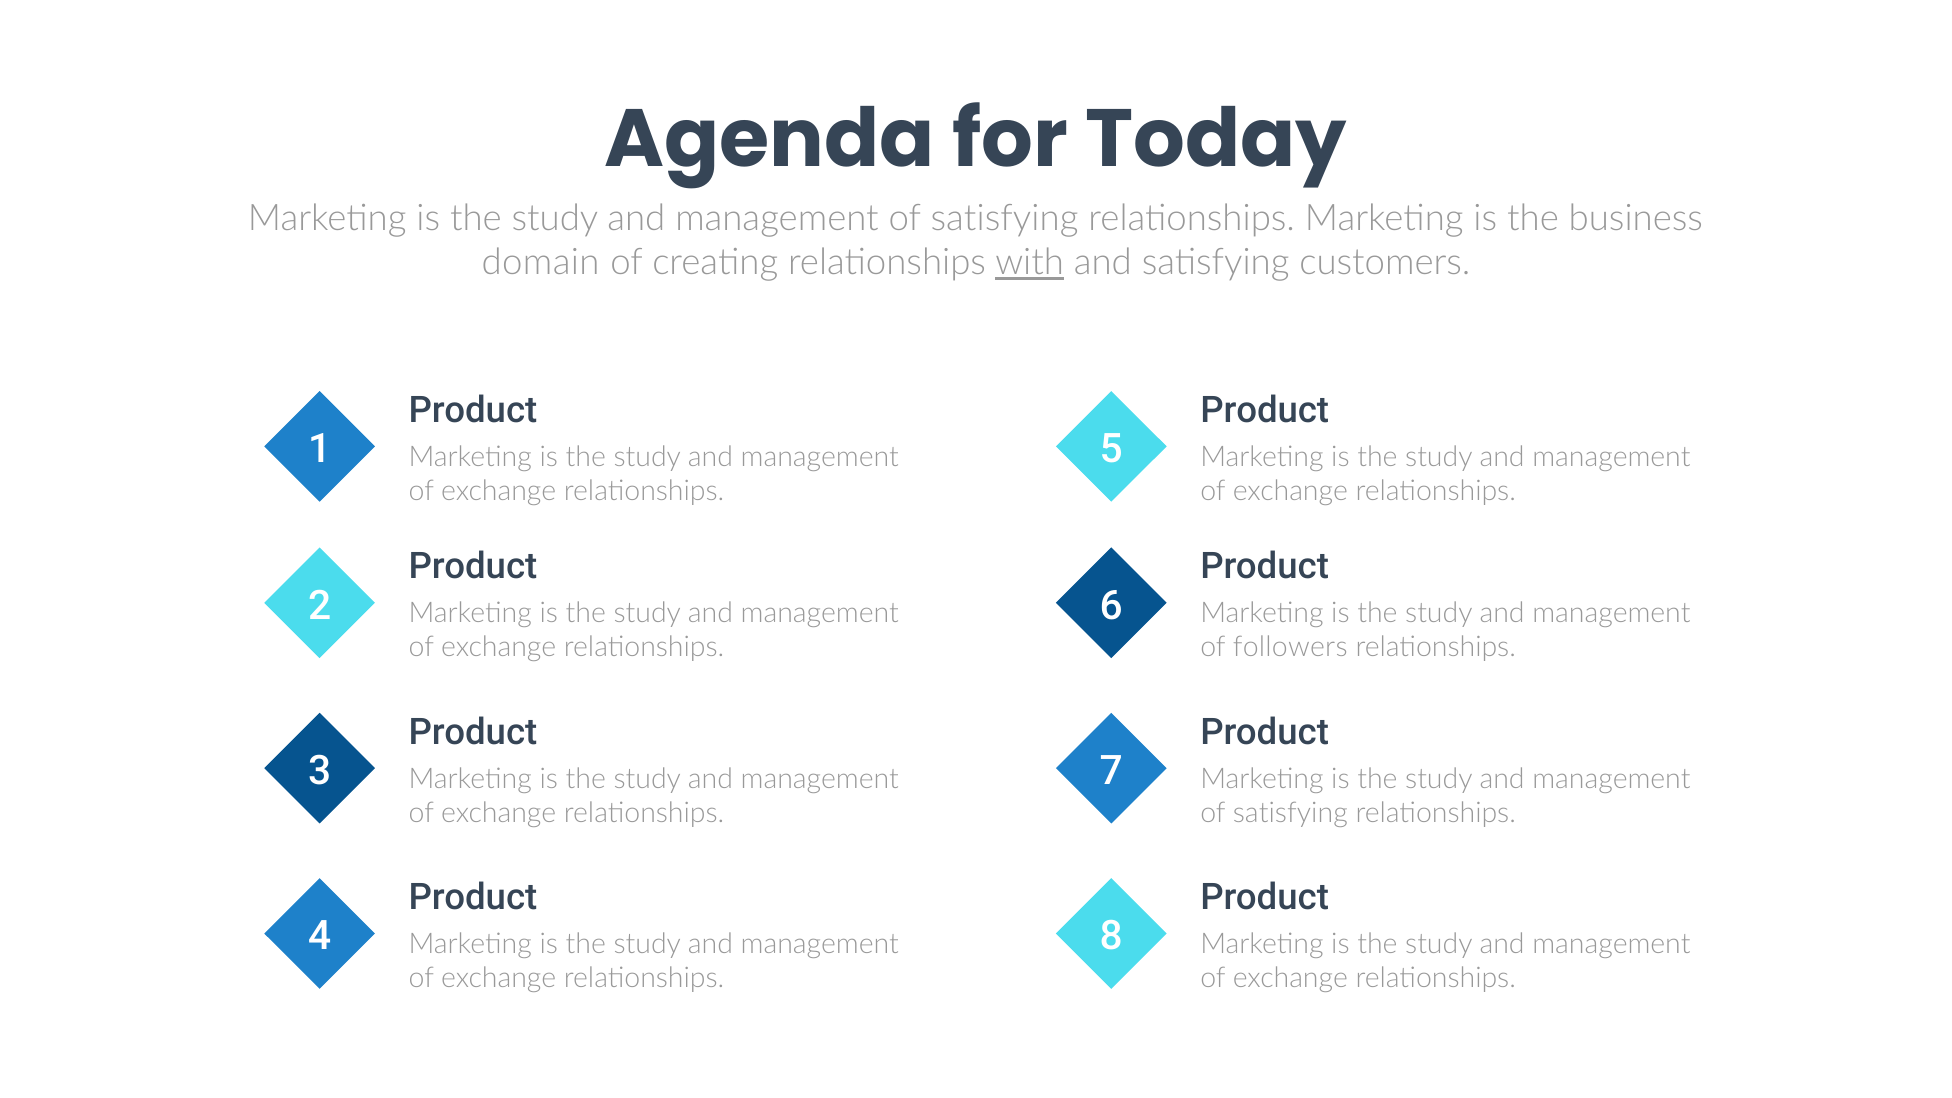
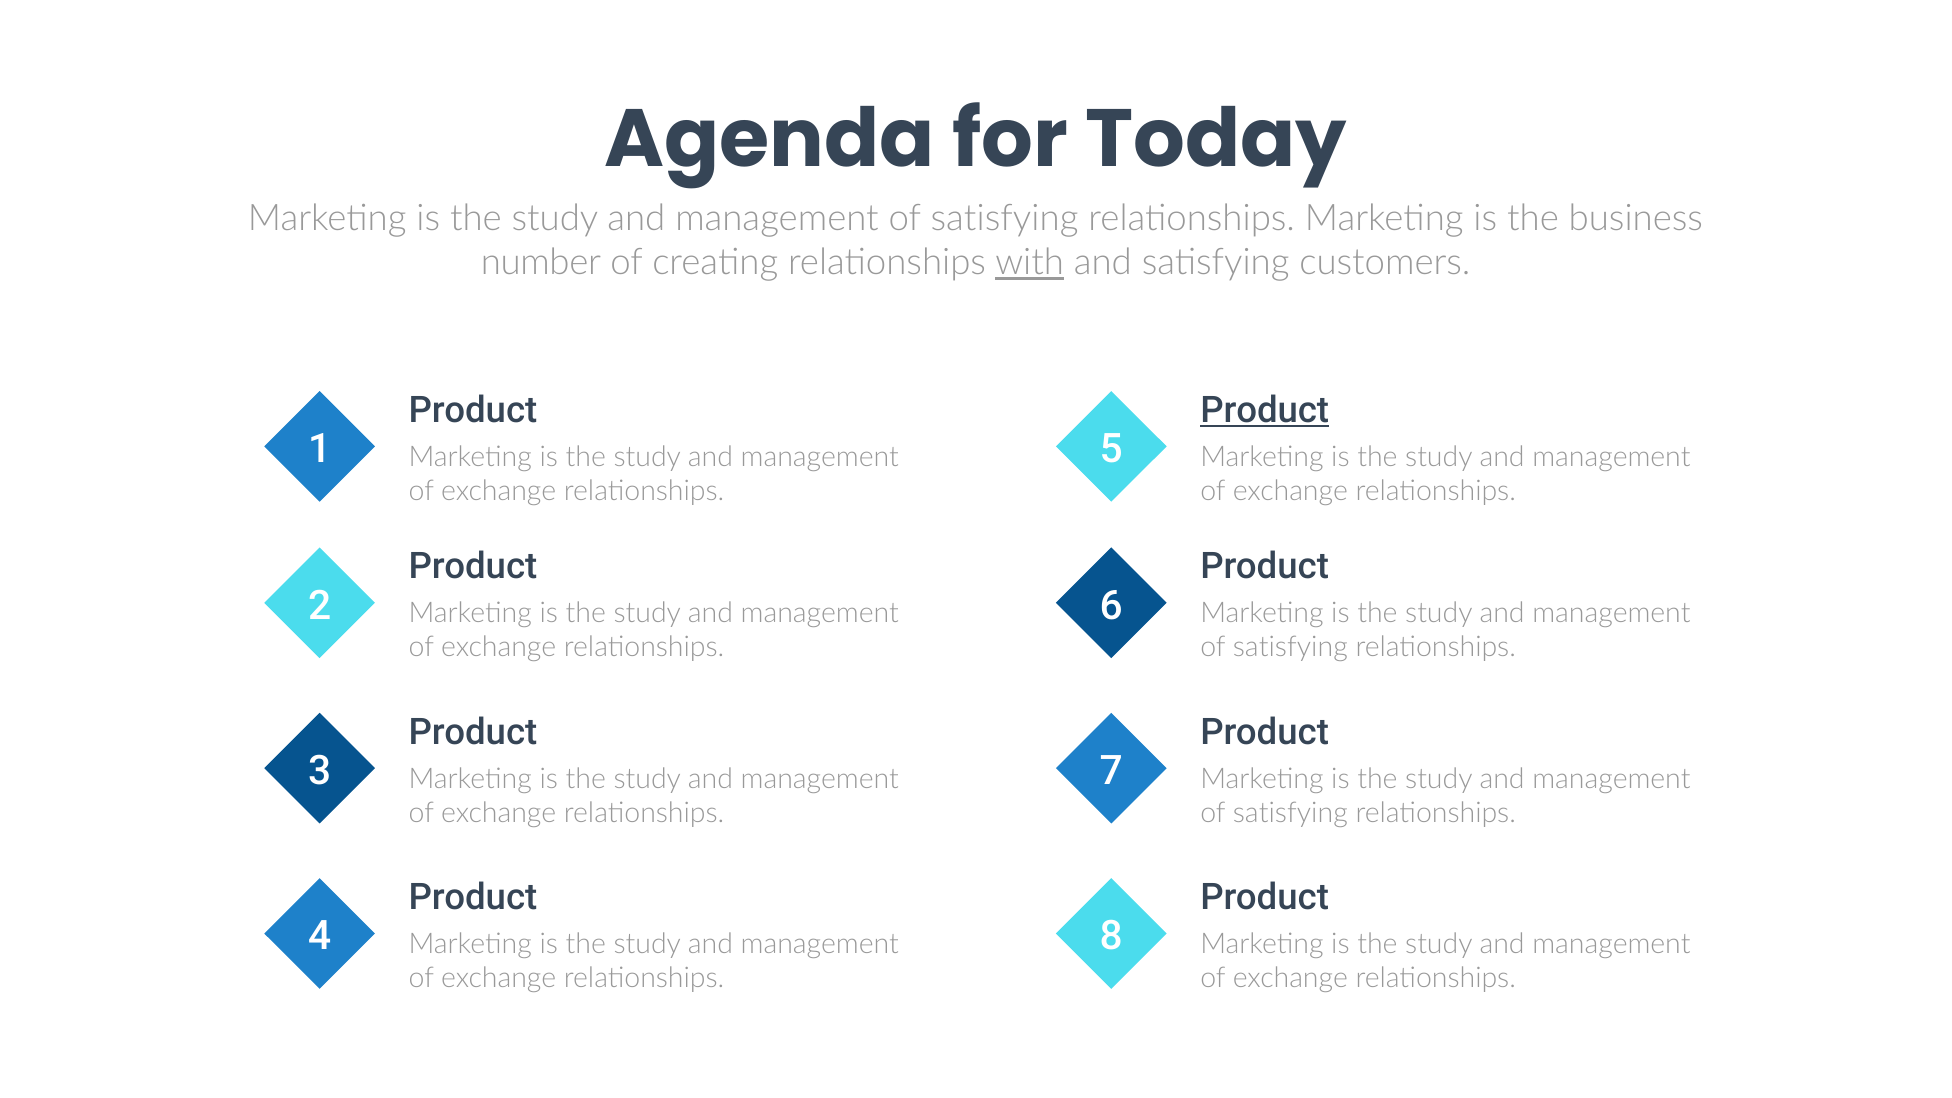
domain: domain -> number
Product at (1265, 410) underline: none -> present
followers at (1290, 648): followers -> satisfying
